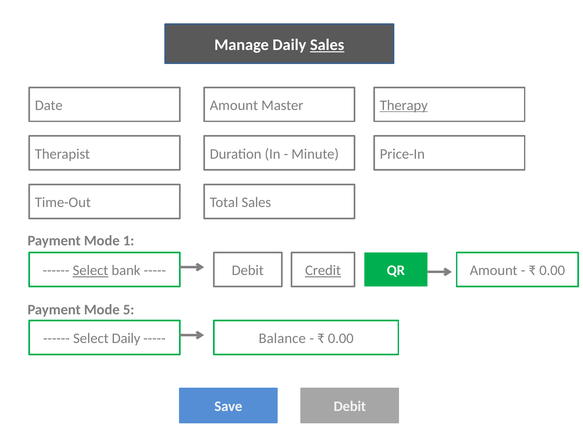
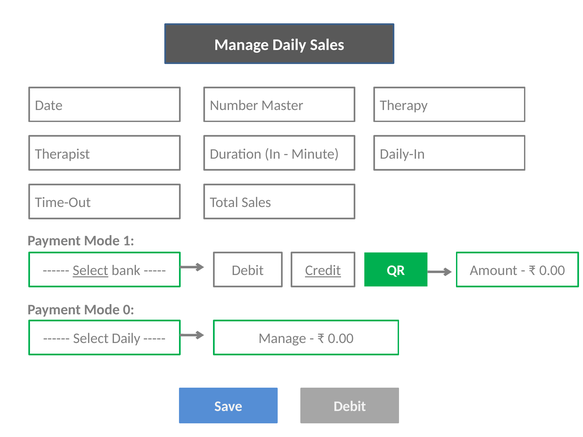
Sales at (327, 45) underline: present -> none
Date Amount: Amount -> Number
Therapy underline: present -> none
Price-In: Price-In -> Daily-In
5: 5 -> 0
Balance at (282, 339): Balance -> Manage
